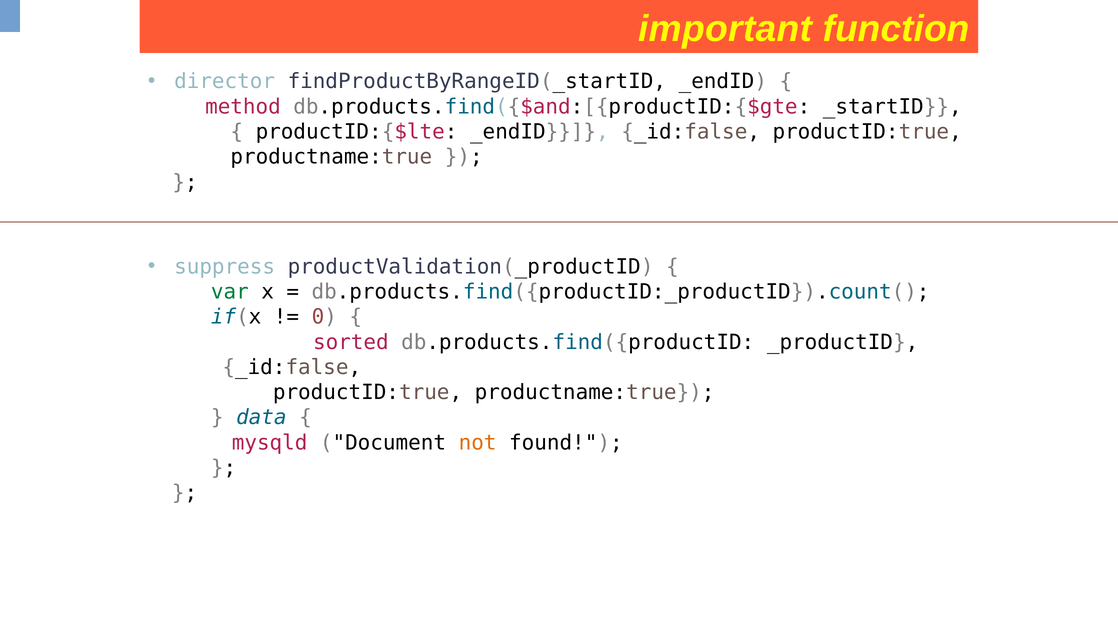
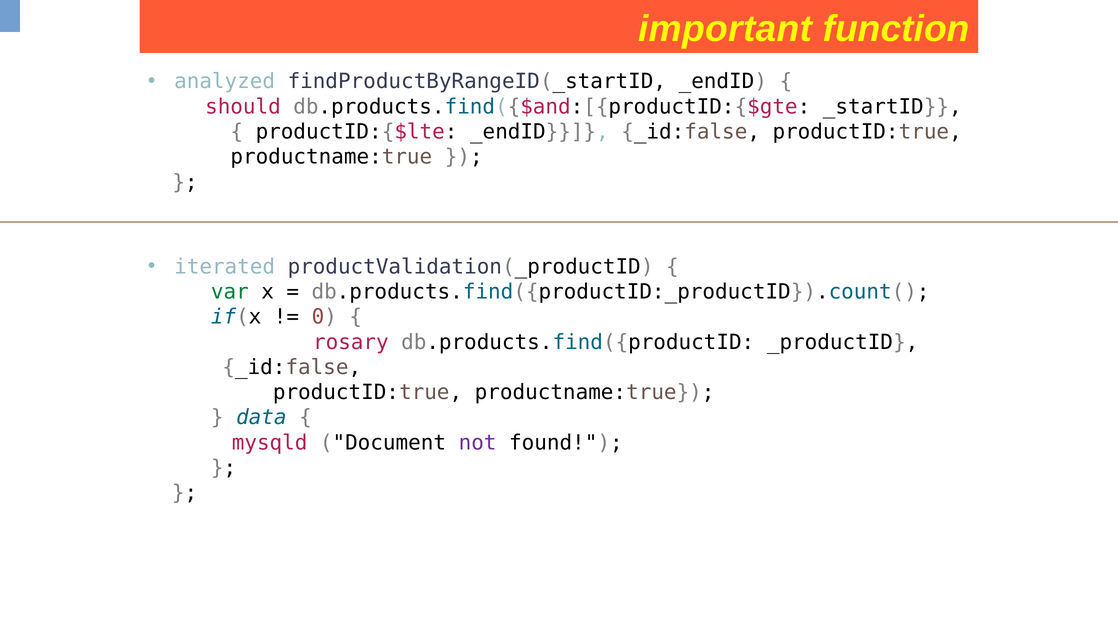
director: director -> analyzed
method: method -> should
suppress: suppress -> iterated
sorted: sorted -> rosary
not colour: orange -> purple
